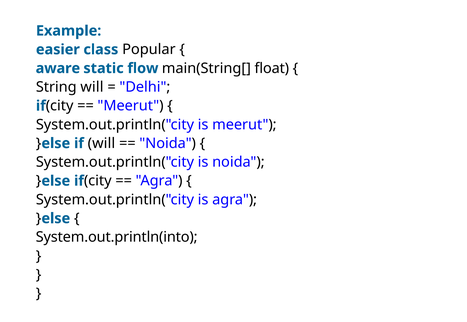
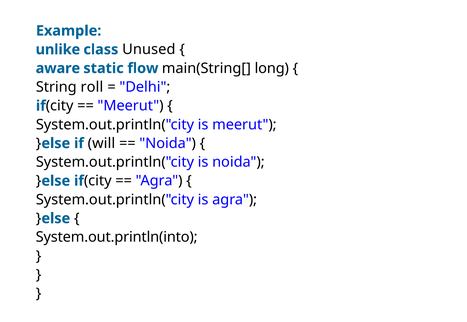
easier: easier -> unlike
Popular: Popular -> Unused
float: float -> long
String will: will -> roll
